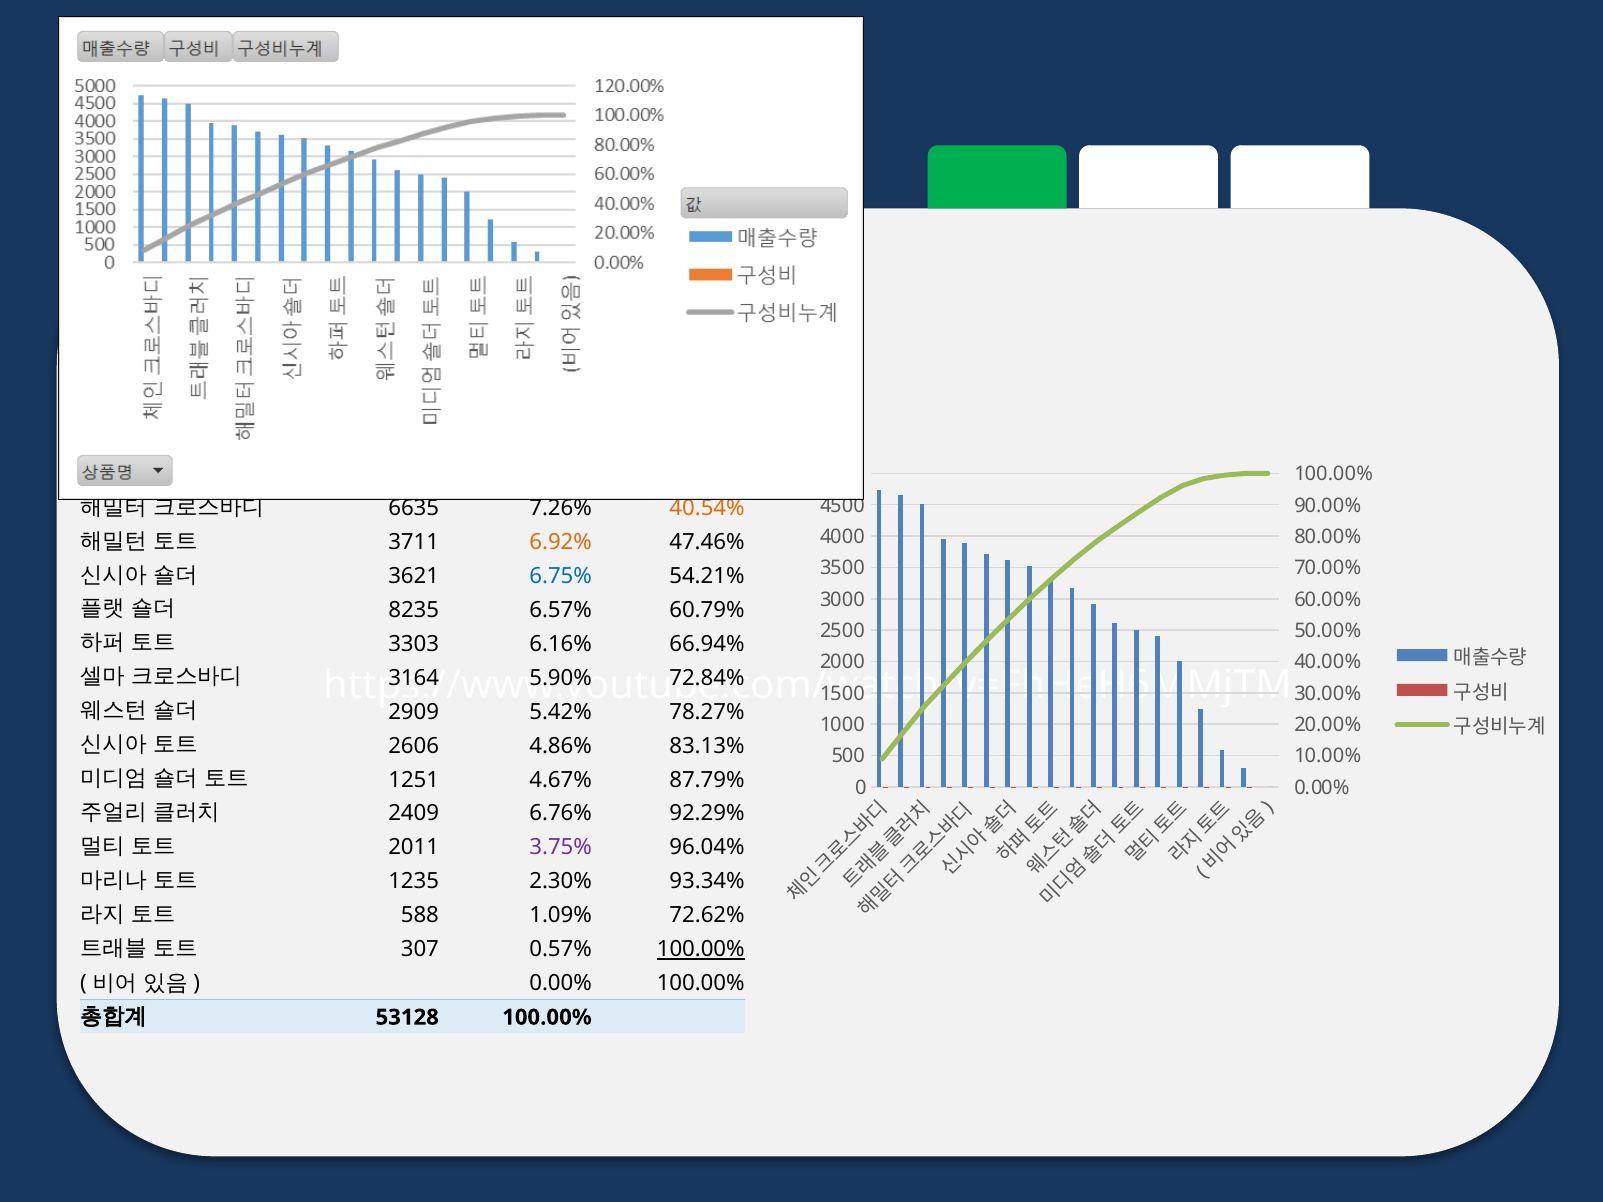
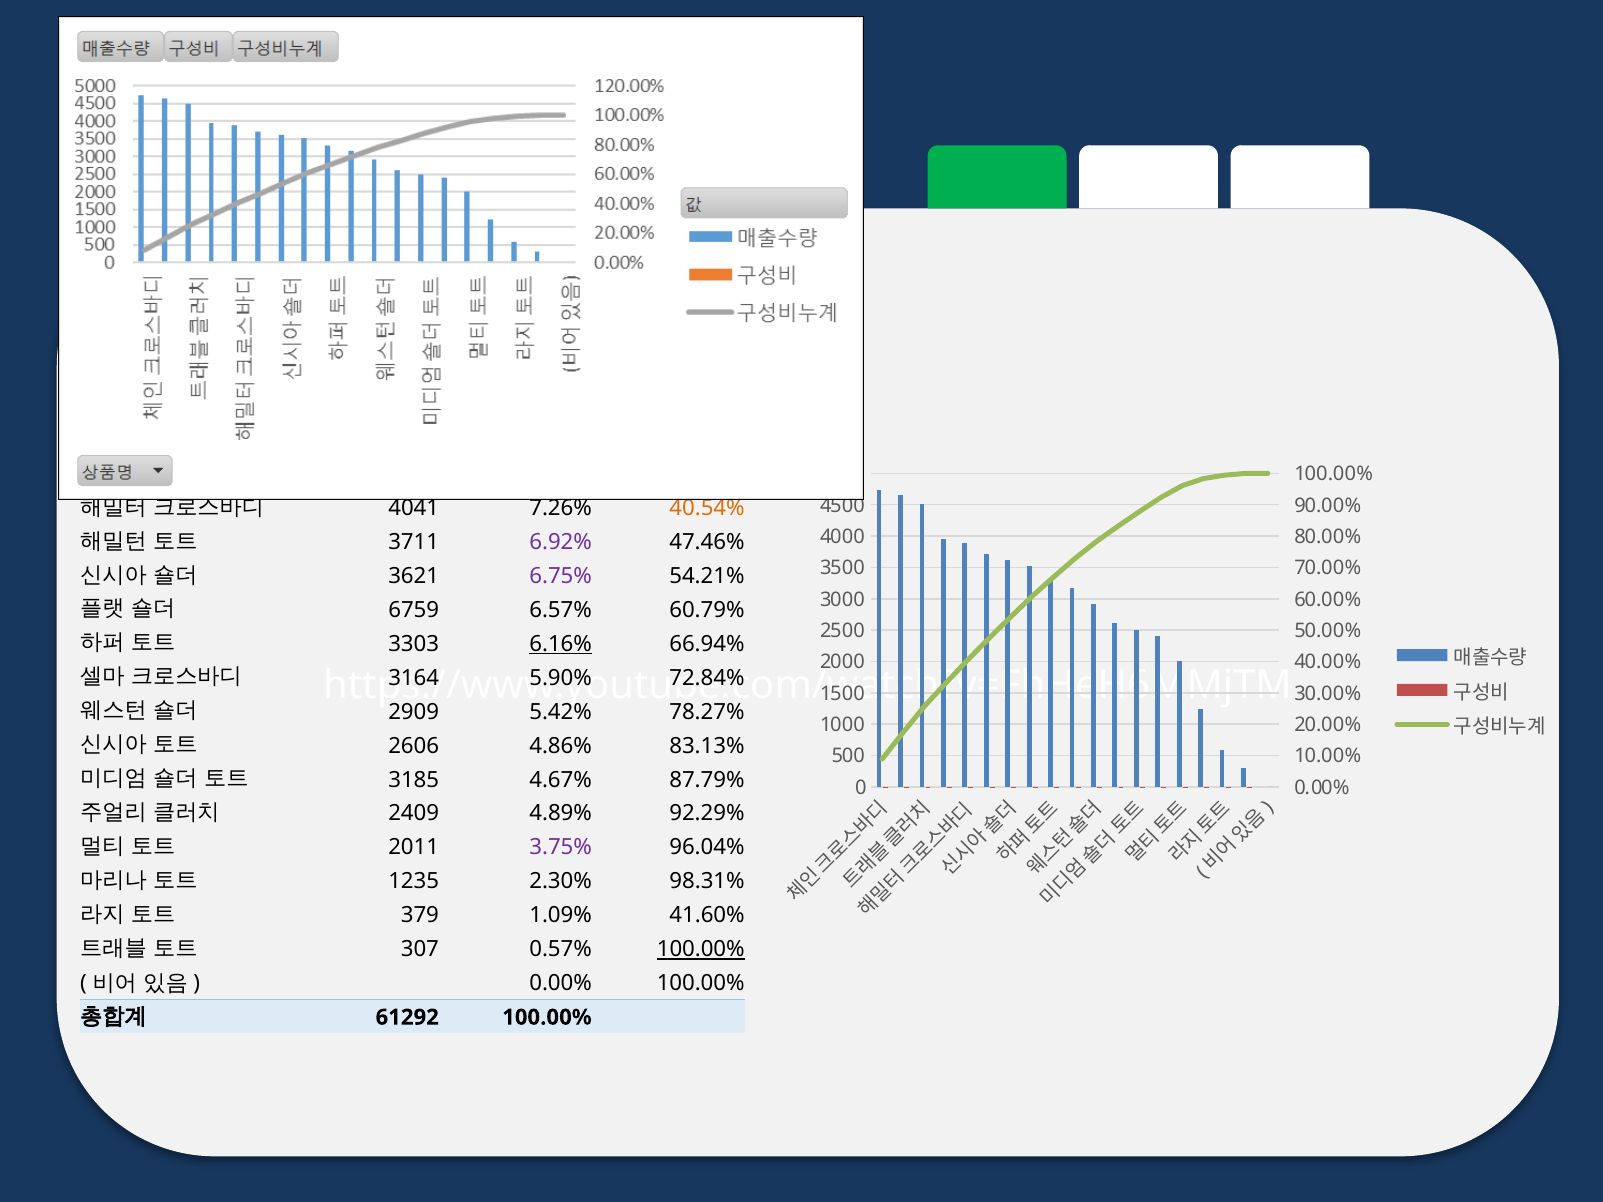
6635: 6635 -> 4041
6.92% colour: orange -> purple
6.75% colour: blue -> purple
8235: 8235 -> 6759
6.16% underline: none -> present
1251: 1251 -> 3185
6.76%: 6.76% -> 4.89%
93.34%: 93.34% -> 98.31%
588: 588 -> 379
72.62%: 72.62% -> 41.60%
53128: 53128 -> 61292
